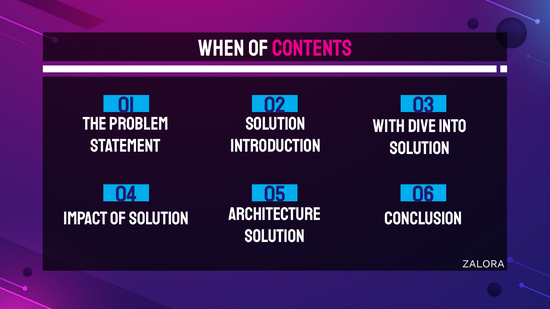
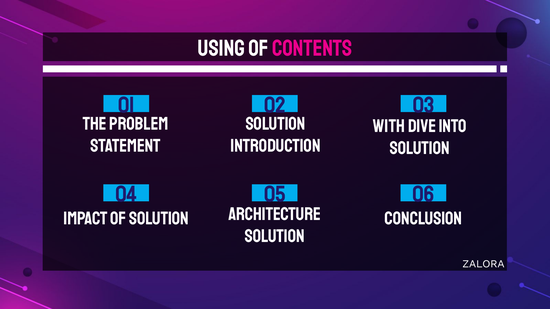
When: When -> Using
